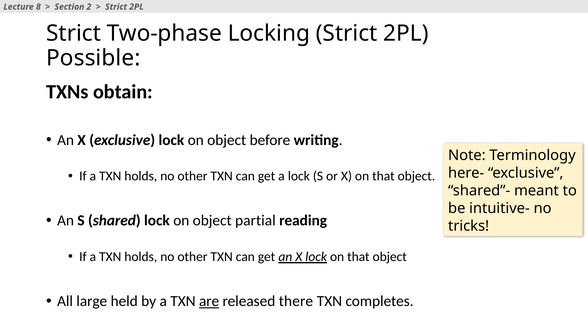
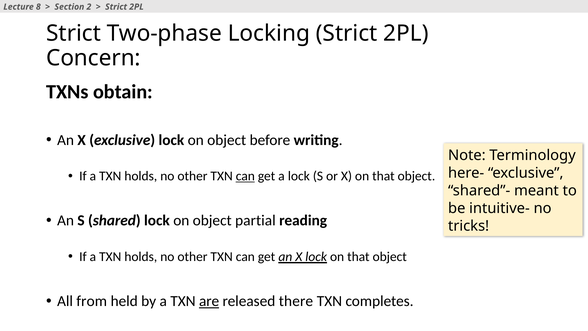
Possible: Possible -> Concern
can at (245, 176) underline: none -> present
large: large -> from
